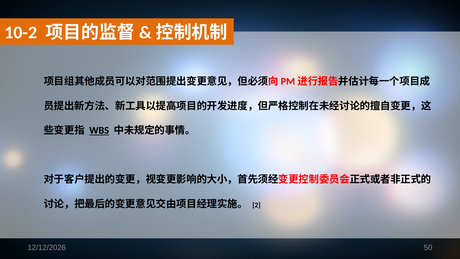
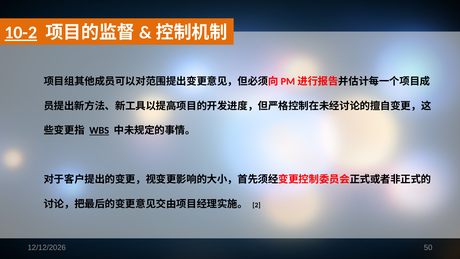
10-2 underline: none -> present
